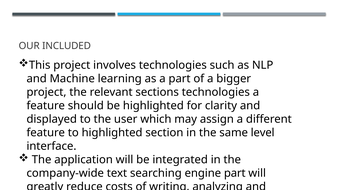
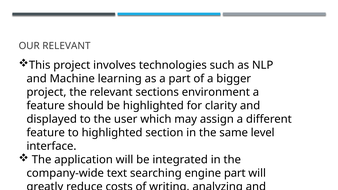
OUR INCLUDED: INCLUDED -> RELEVANT
sections technologies: technologies -> environment
